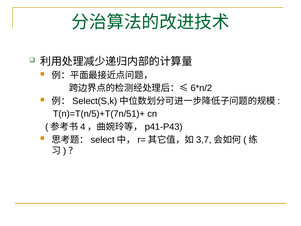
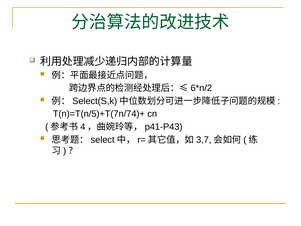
T(n)=T(n/5)+T(7n/51)+: T(n)=T(n/5)+T(7n/51)+ -> T(n)=T(n/5)+T(7n/74)+
